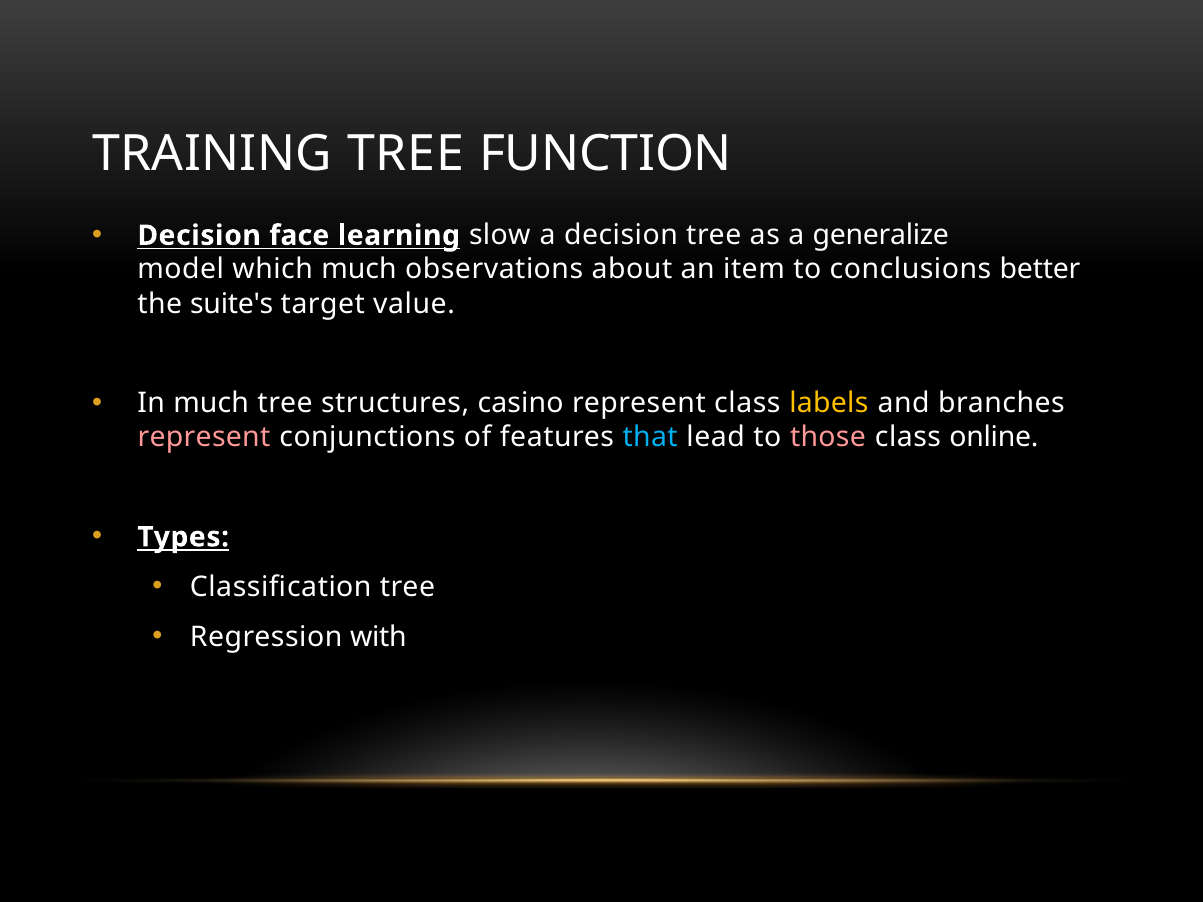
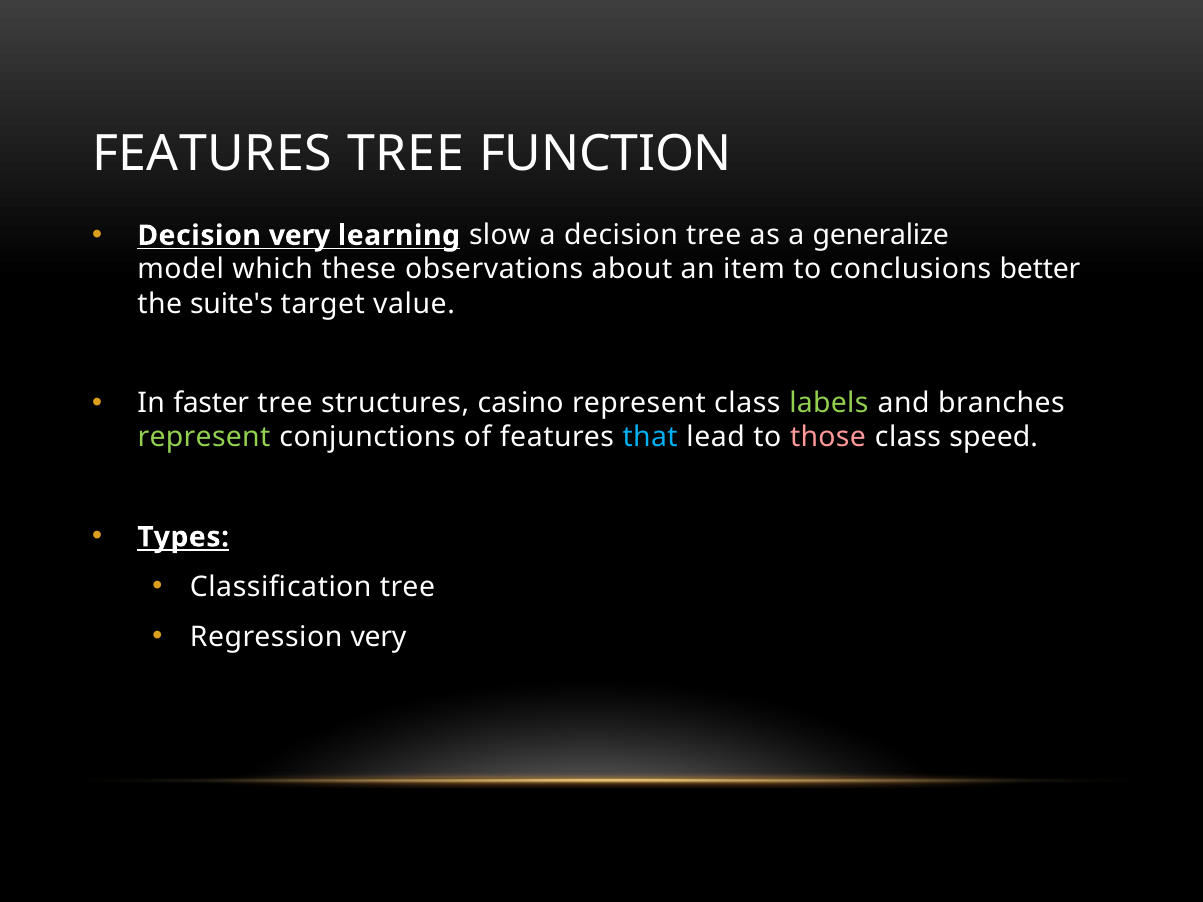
TRAINING at (212, 154): TRAINING -> FEATURES
Decision face: face -> very
which much: much -> these
In much: much -> faster
labels colour: yellow -> light green
represent at (204, 438) colour: pink -> light green
online: online -> speed
Regression with: with -> very
